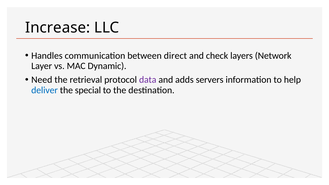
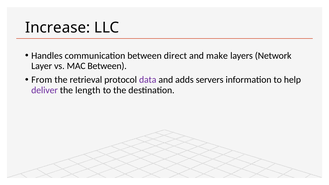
check: check -> make
MAC Dynamic: Dynamic -> Between
Need: Need -> From
deliver colour: blue -> purple
special: special -> length
